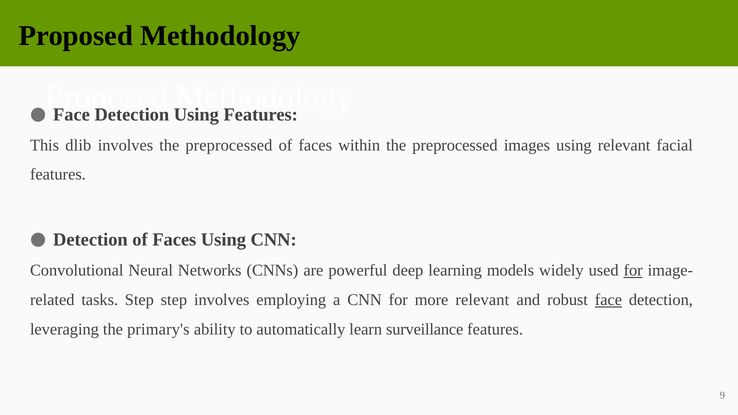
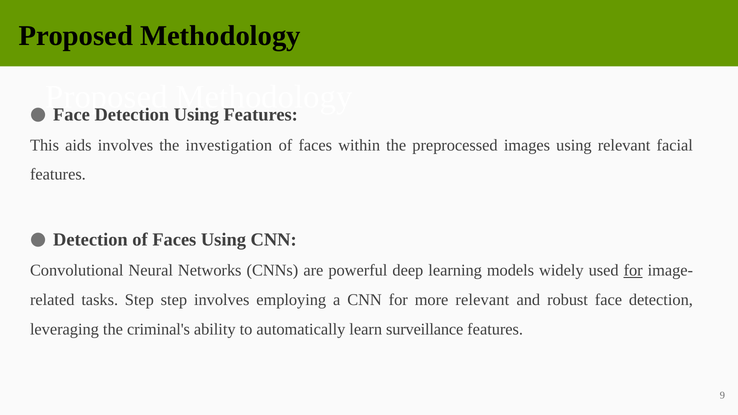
dlib: dlib -> aids
involves the preprocessed: preprocessed -> investigation
face at (608, 300) underline: present -> none
primary's: primary's -> criminal's
